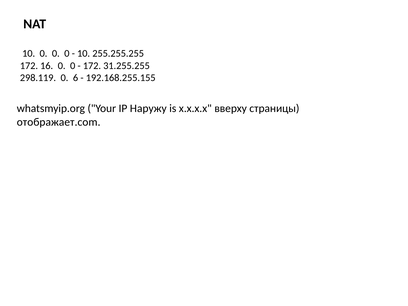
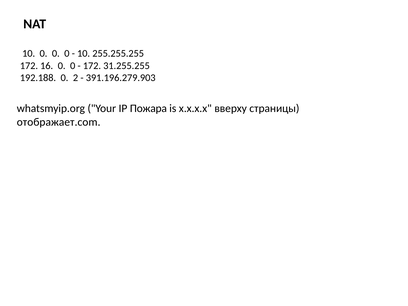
298.119: 298.119 -> 192.188
6: 6 -> 2
192.168.255.155: 192.168.255.155 -> 391.196.279.903
Наружу: Наружу -> Пожара
